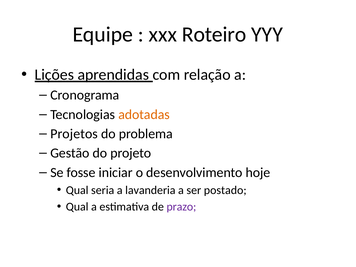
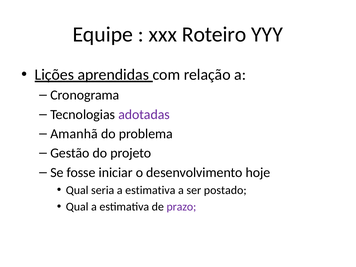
adotadas colour: orange -> purple
Projetos: Projetos -> Amanhã
seria a lavanderia: lavanderia -> estimativa
